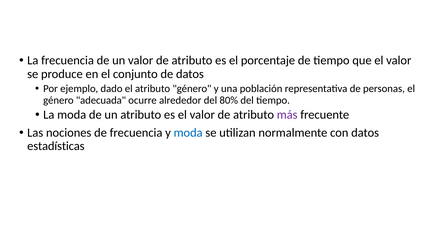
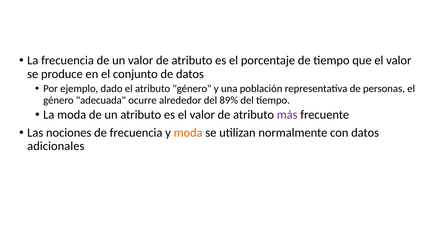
80%: 80% -> 89%
moda at (188, 133) colour: blue -> orange
estadísticas: estadísticas -> adicionales
